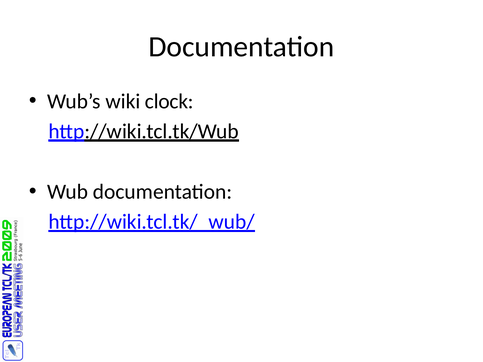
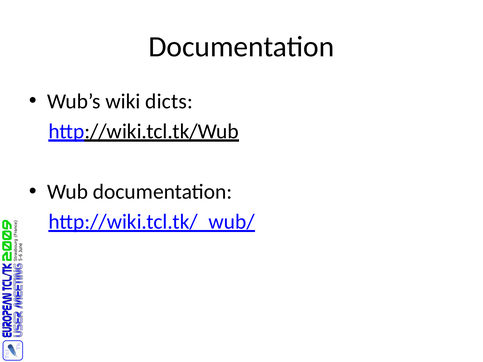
clock: clock -> dicts
